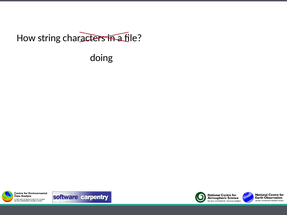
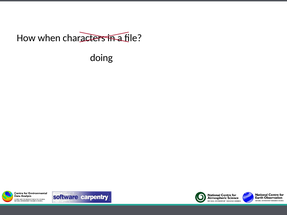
string: string -> when
